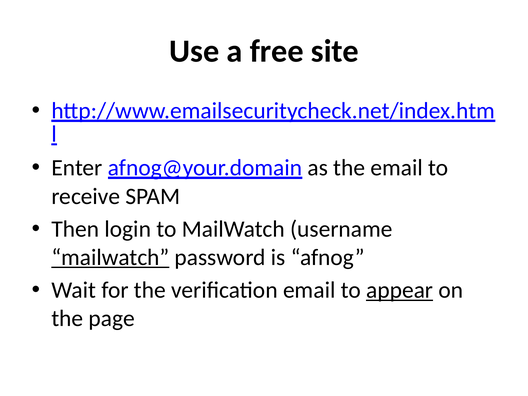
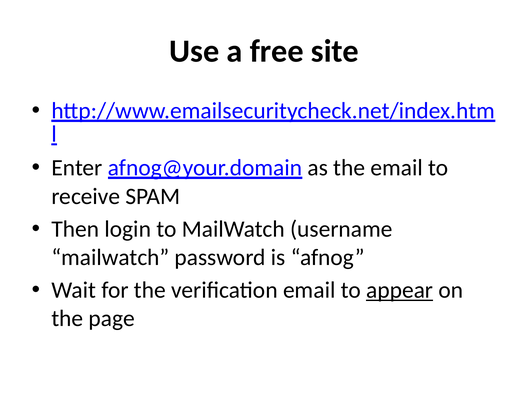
mailwatch at (110, 257) underline: present -> none
